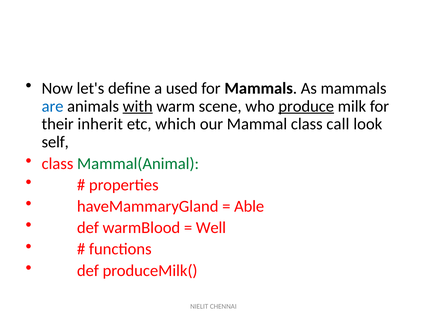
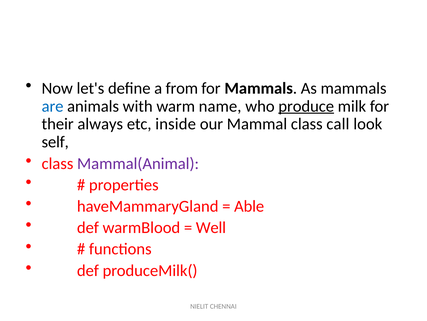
used: used -> from
with underline: present -> none
scene: scene -> name
inherit: inherit -> always
which: which -> inside
Mammal(Animal colour: green -> purple
